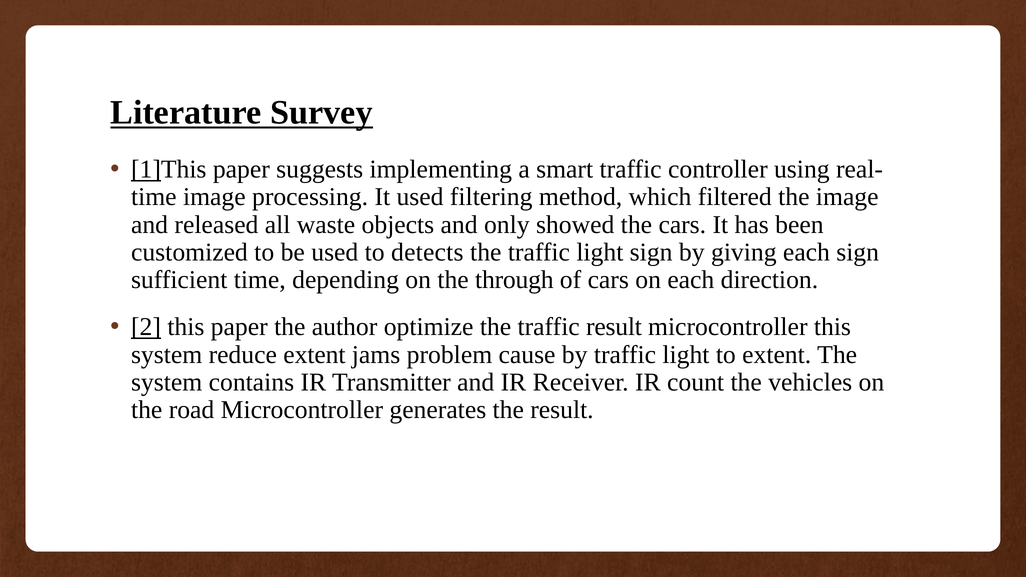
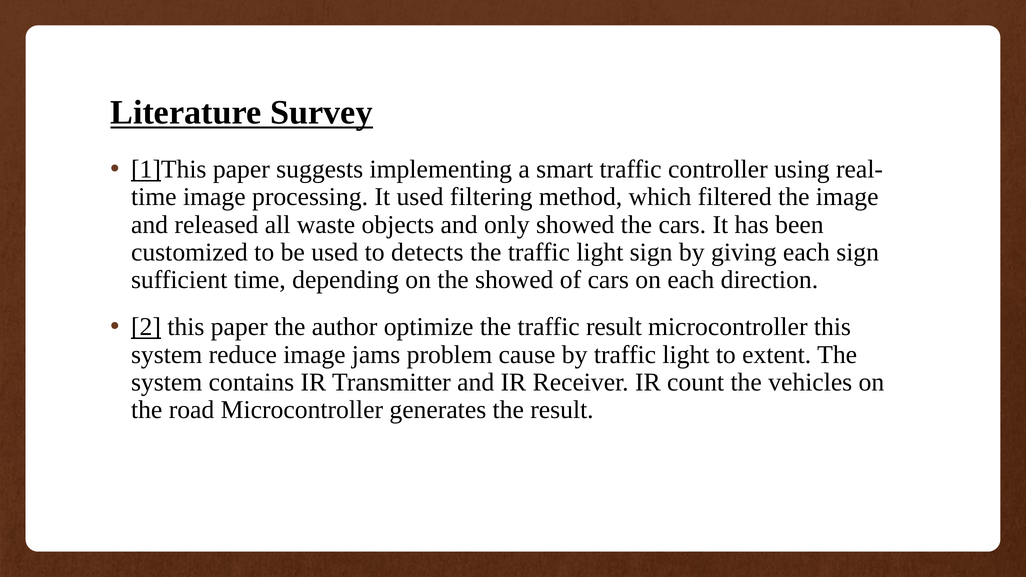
the through: through -> showed
reduce extent: extent -> image
